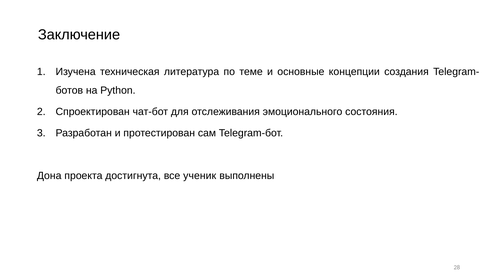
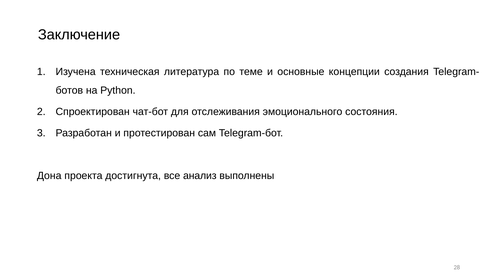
ученик: ученик -> анализ
